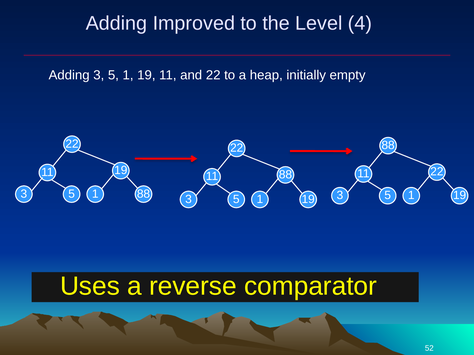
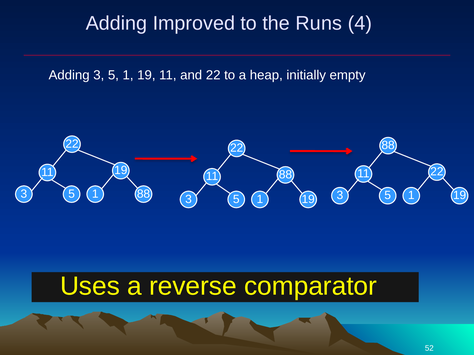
Level: Level -> Runs
